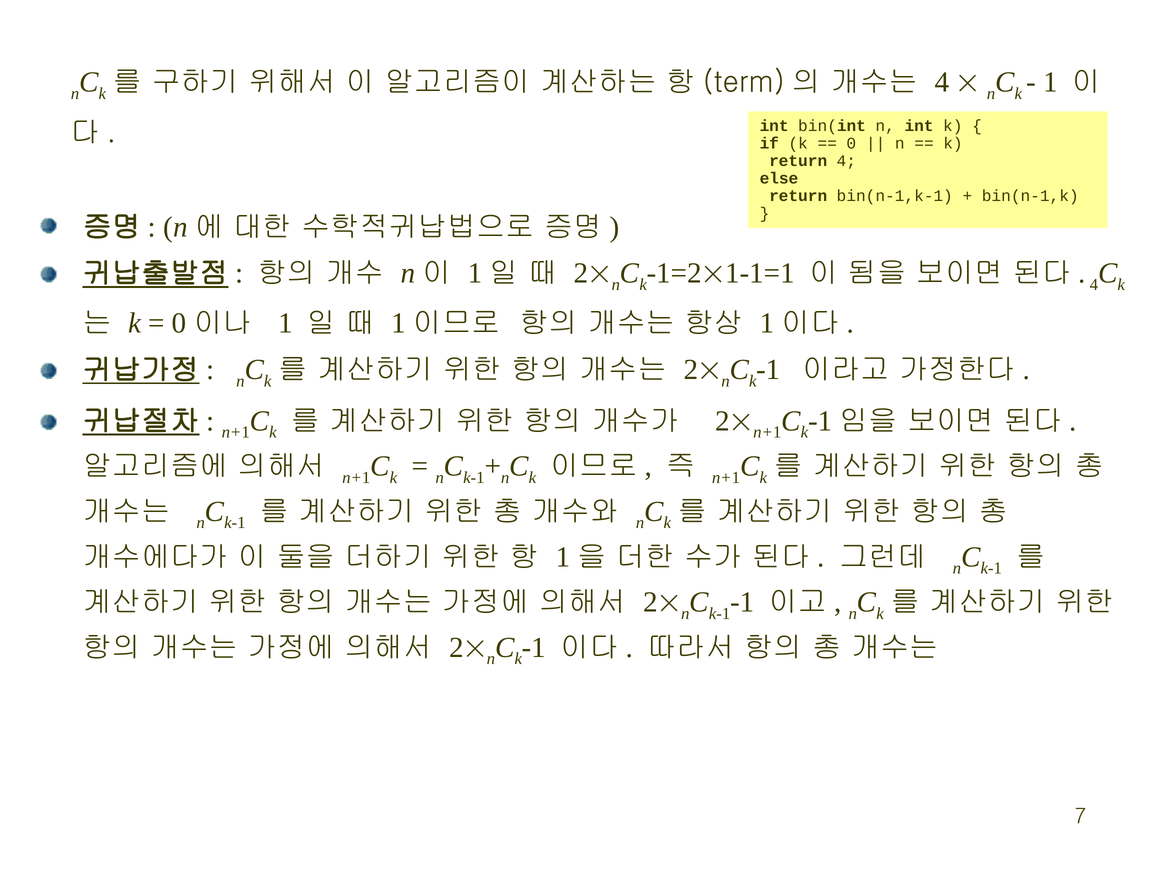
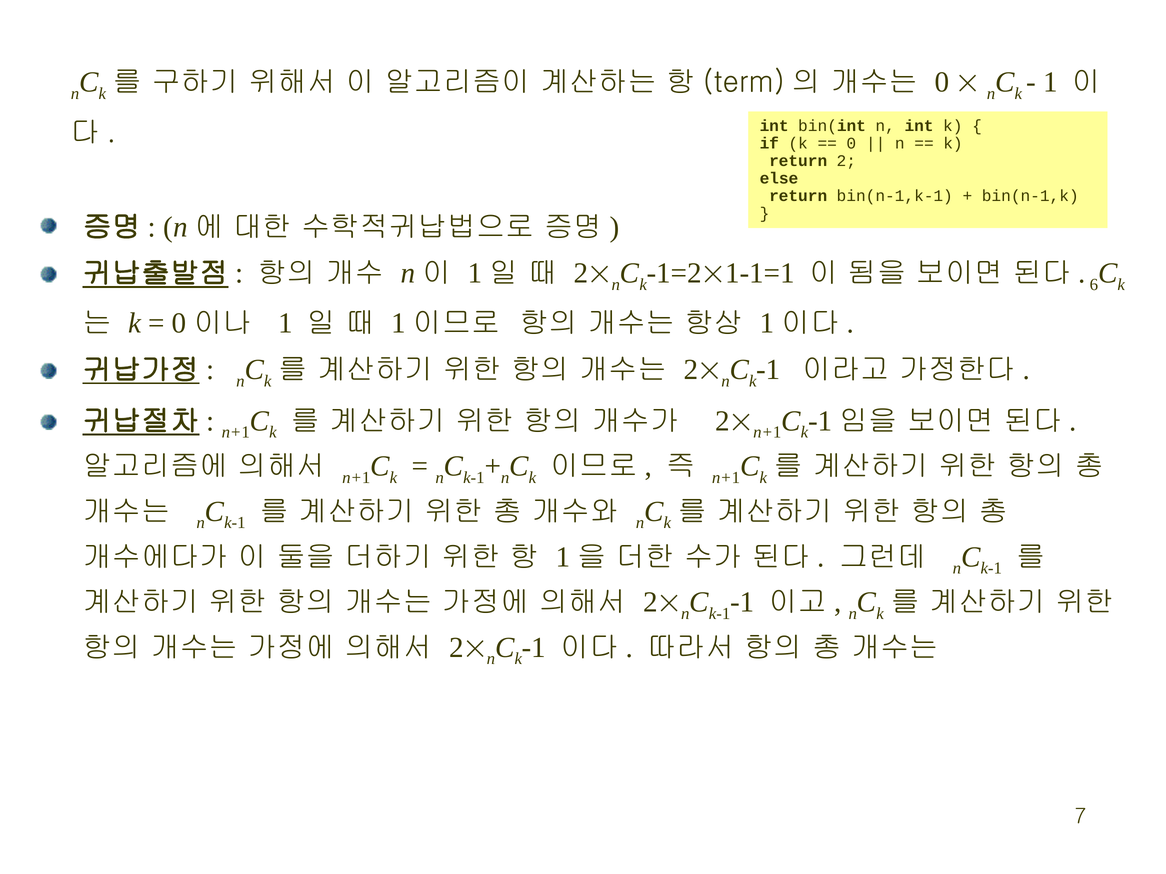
4 at (942, 82): 4 -> 0
return 4: 4 -> 2
4 at (1094, 285): 4 -> 6
